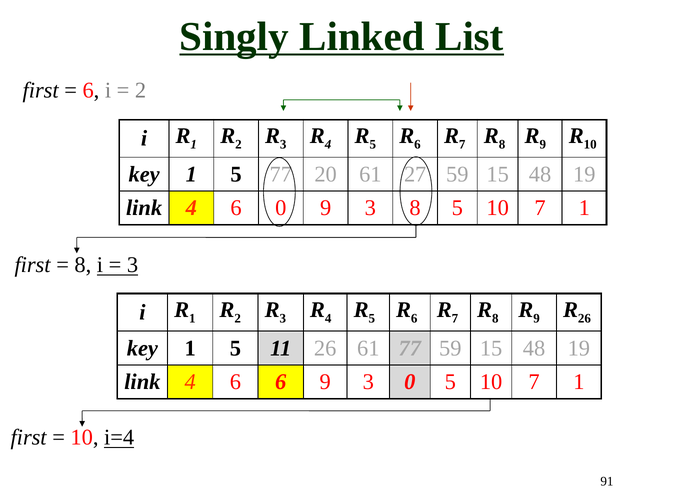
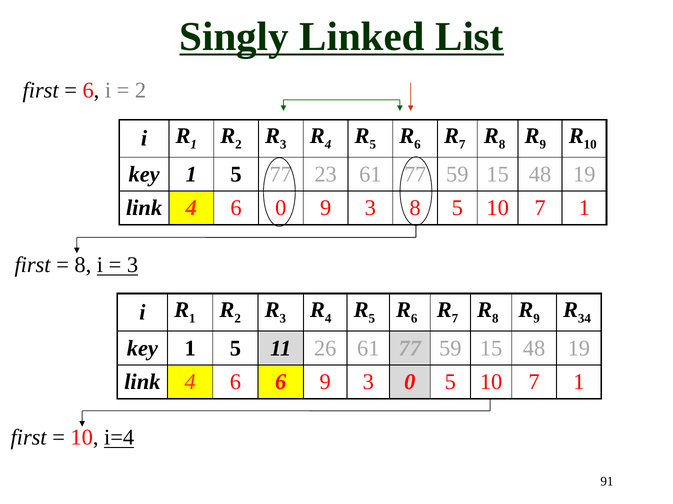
20: 20 -> 23
27 at (415, 174): 27 -> 77
26 at (584, 319): 26 -> 34
